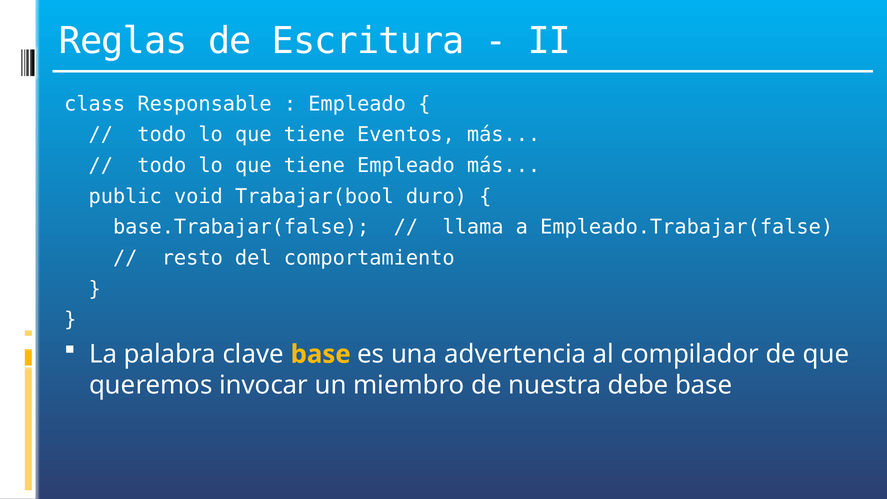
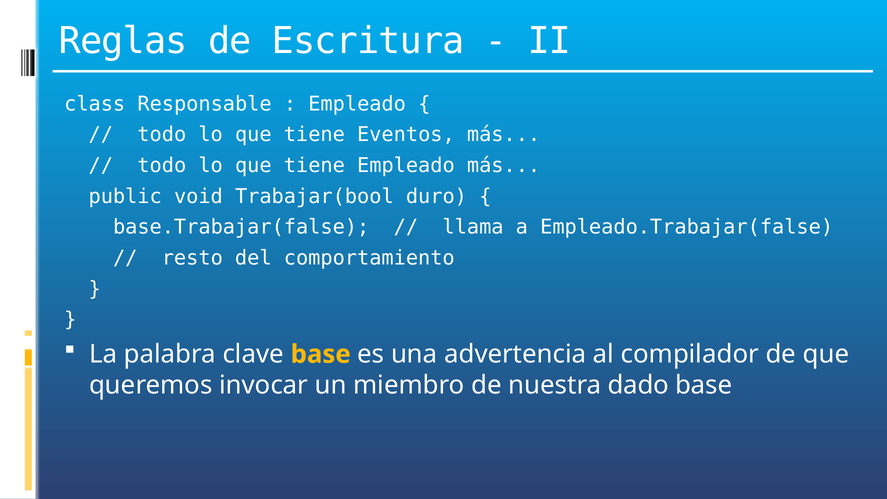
debe: debe -> dado
